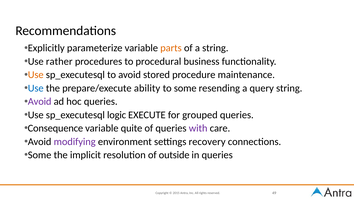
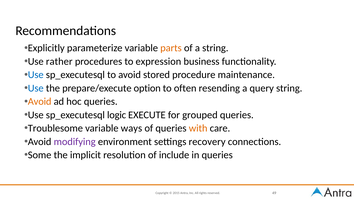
procedural: procedural -> expression
Use at (36, 75) colour: orange -> blue
ability: ability -> option
to some: some -> often
Avoid at (40, 102) colour: purple -> orange
Consequence: Consequence -> Troublesome
quite: quite -> ways
with colour: purple -> orange
outside: outside -> include
